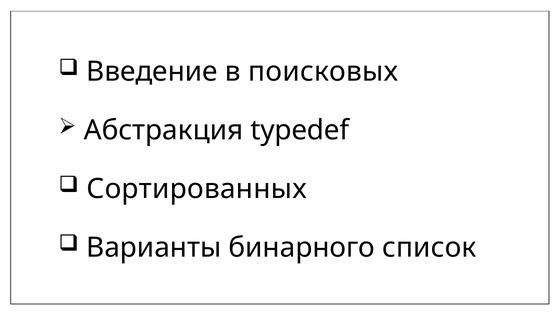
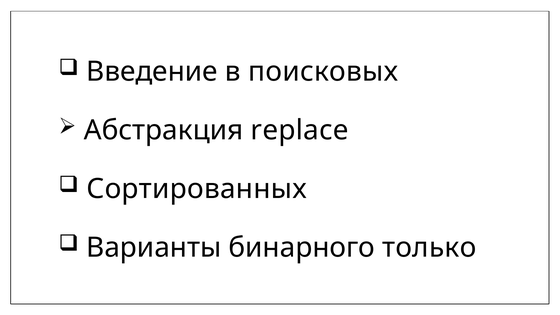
typedef: typedef -> replace
список: список -> только
